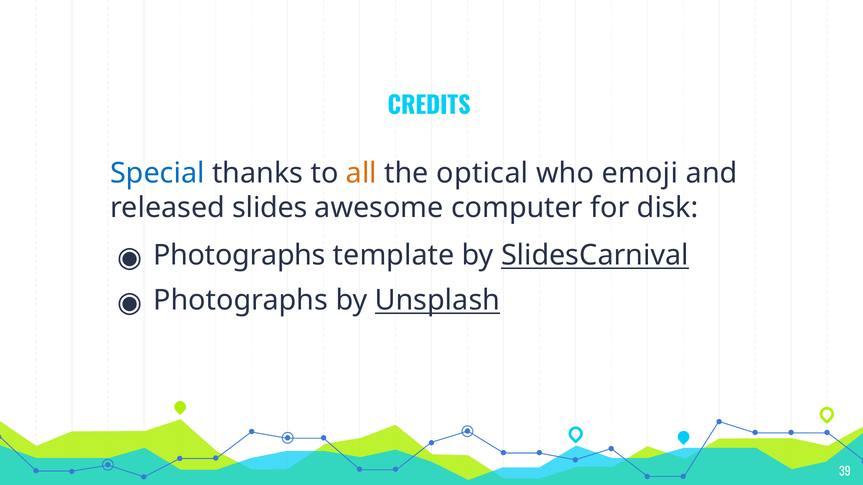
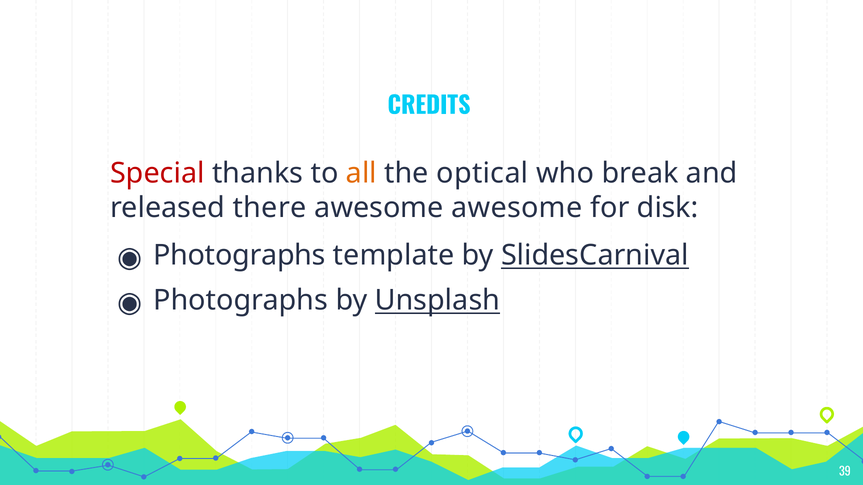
Special colour: blue -> red
emoji: emoji -> break
slides: slides -> there
awesome computer: computer -> awesome
